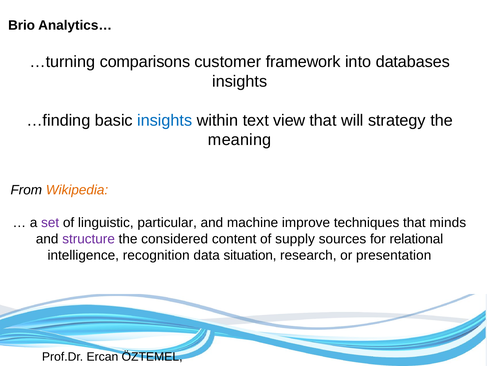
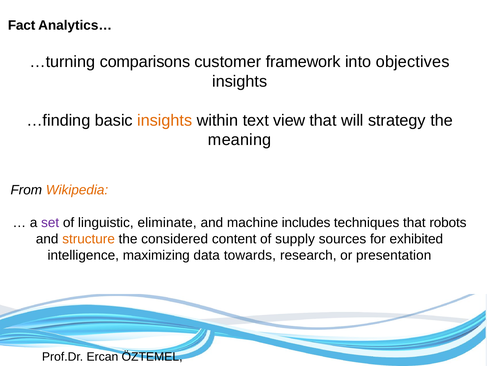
Brio: Brio -> Fact
databases: databases -> objectives
insights at (165, 120) colour: blue -> orange
particular: particular -> eliminate
improve: improve -> includes
minds: minds -> robots
structure colour: purple -> orange
relational: relational -> exhibited
recognition: recognition -> maximizing
situation: situation -> towards
